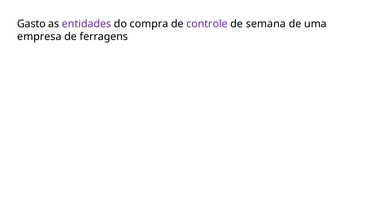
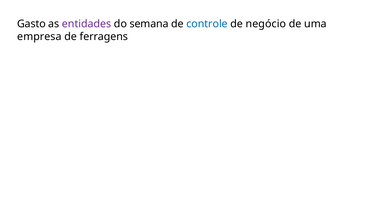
compra: compra -> semana
controle colour: purple -> blue
semana: semana -> negócio
